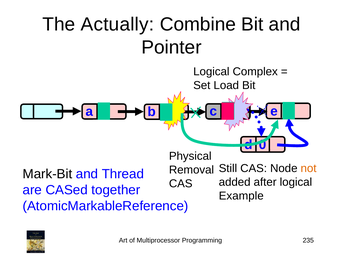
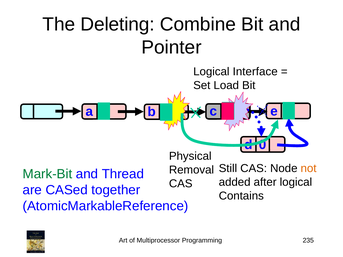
Actually: Actually -> Deleting
Complex: Complex -> Interface
Mark-Bit colour: black -> green
Example: Example -> Contains
